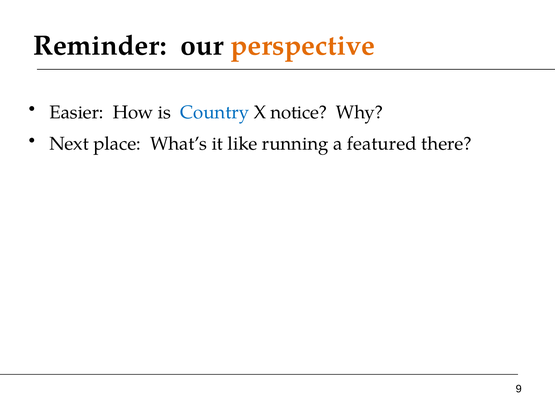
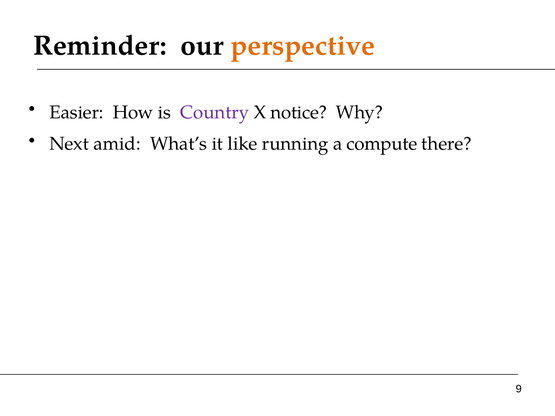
Country colour: blue -> purple
place: place -> amid
featured: featured -> compute
